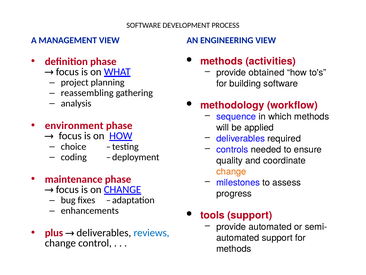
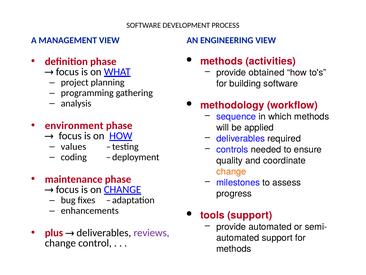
reassembling: reassembling -> programming
choice: choice -> values
reviews colour: blue -> purple
